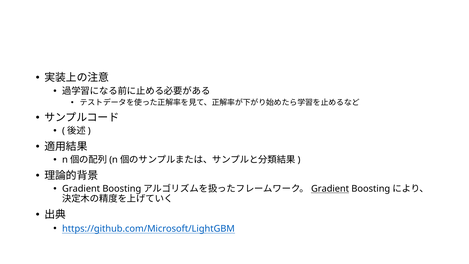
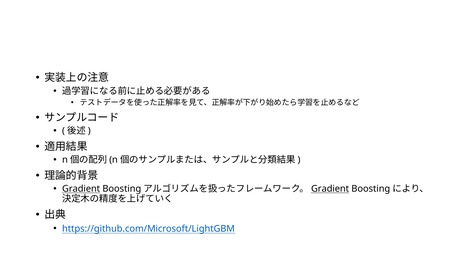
Gradient at (81, 189) underline: none -> present
